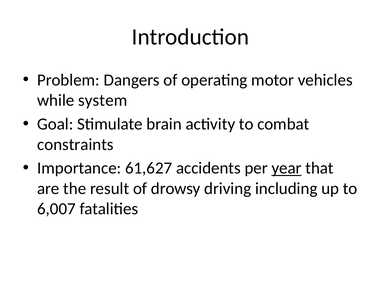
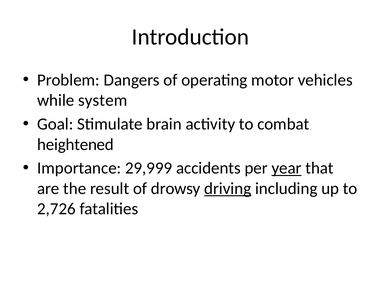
constraints: constraints -> heightened
61,627: 61,627 -> 29,999
driving underline: none -> present
6,007: 6,007 -> 2,726
